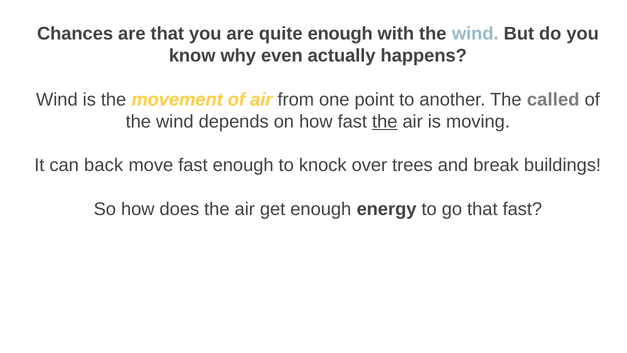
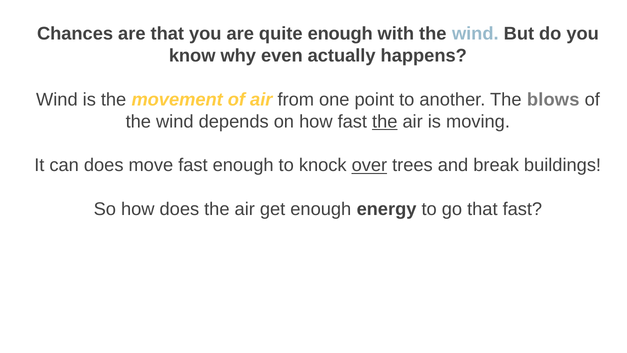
called: called -> blows
can back: back -> does
over underline: none -> present
